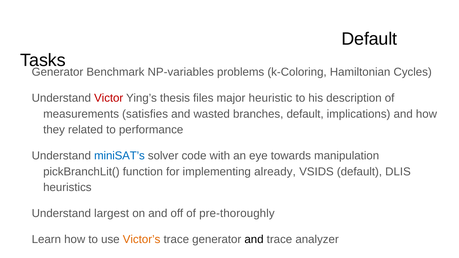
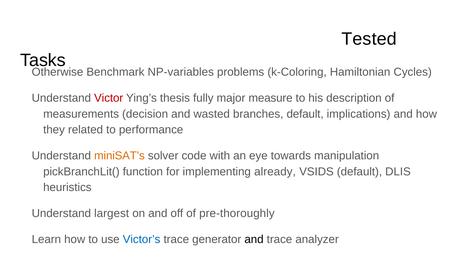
Default at (369, 39): Default -> Tested
Generator at (57, 72): Generator -> Otherwise
files: files -> fully
major heuristic: heuristic -> measure
measurements satisfies: satisfies -> decision
miniSAT’s colour: blue -> orange
Victor’s colour: orange -> blue
